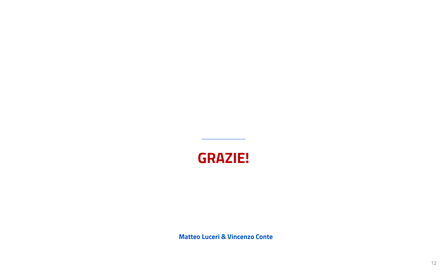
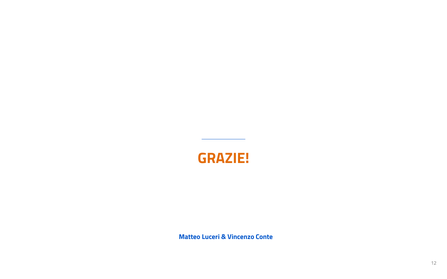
GRAZIE colour: red -> orange
